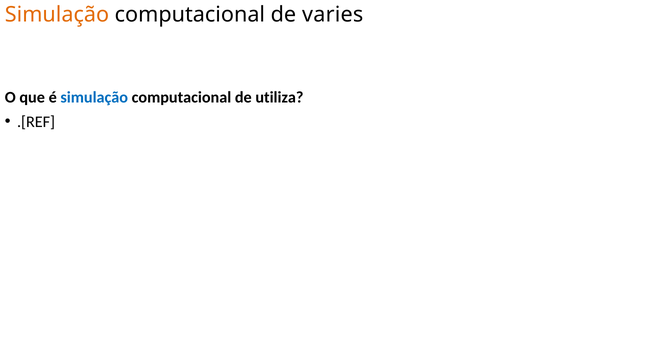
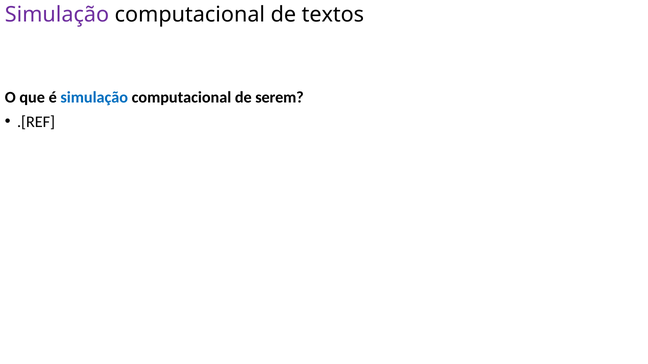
Simulação at (57, 15) colour: orange -> purple
varies: varies -> textos
utiliza: utiliza -> serem
